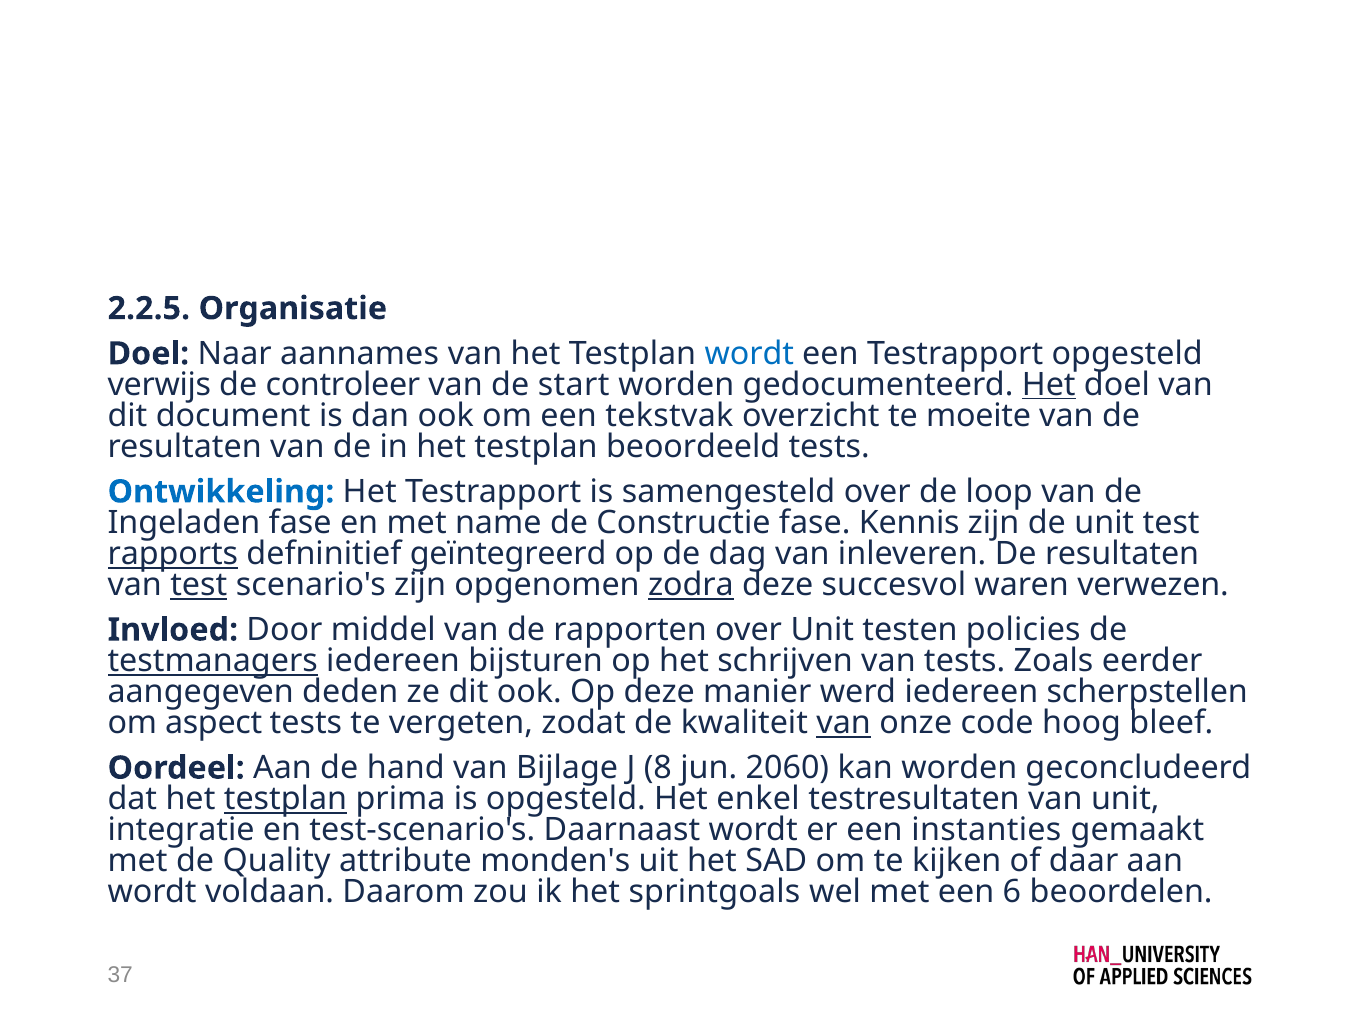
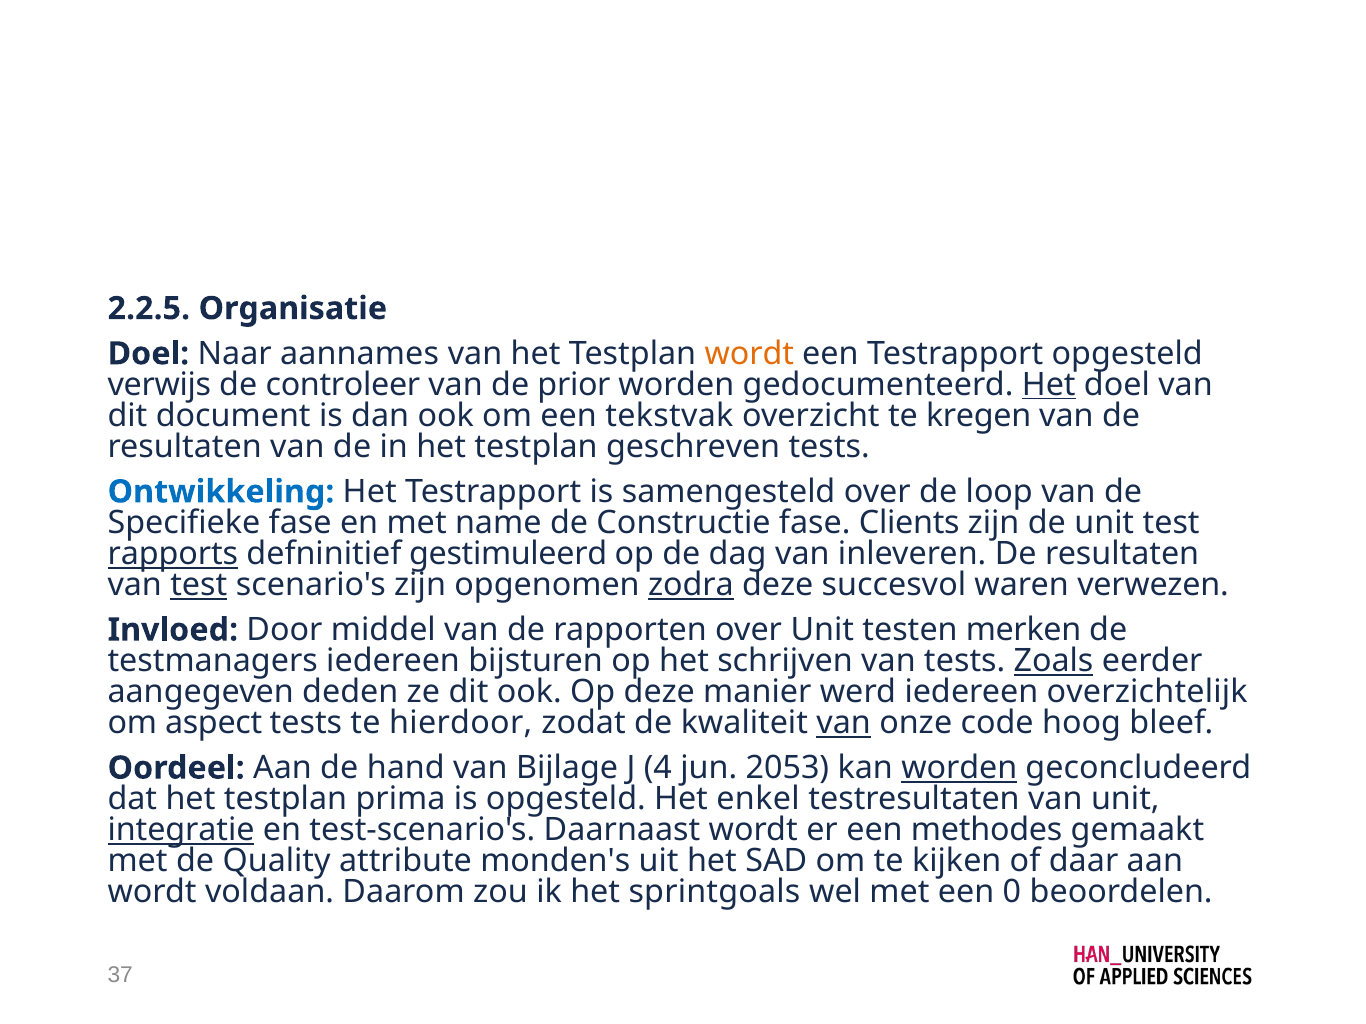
wordt at (749, 354) colour: blue -> orange
start: start -> prior
moeite: moeite -> kregen
beoordeeld: beoordeeld -> geschreven
Ingeladen: Ingeladen -> Specifieke
Kennis: Kennis -> Clients
geïntegreerd: geïntegreerd -> gestimuleerd
policies: policies -> merken
testmanagers underline: present -> none
Zoals underline: none -> present
scherpstellen: scherpstellen -> overzichtelijk
vergeten: vergeten -> hierdoor
8: 8 -> 4
2060: 2060 -> 2053
worden at (959, 768) underline: none -> present
testplan at (285, 799) underline: present -> none
integratie underline: none -> present
instanties: instanties -> methodes
6: 6 -> 0
